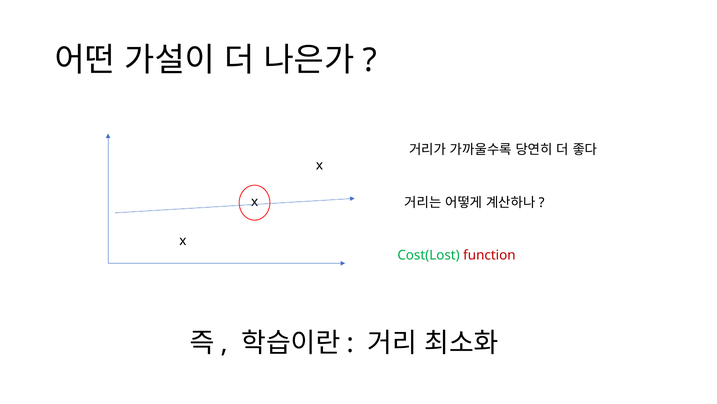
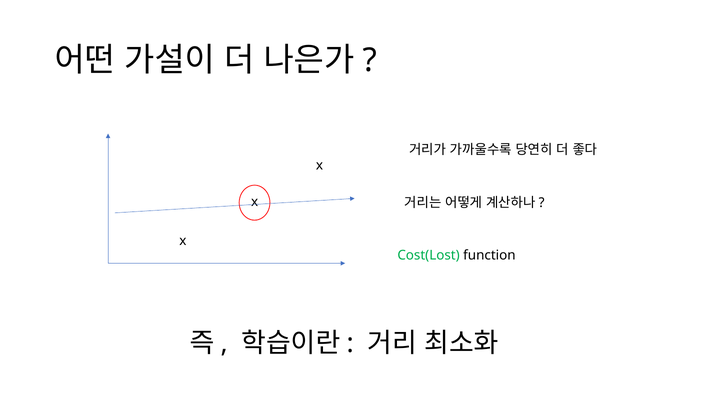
function colour: red -> black
